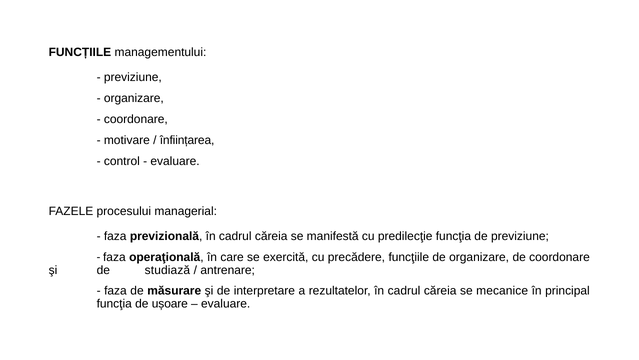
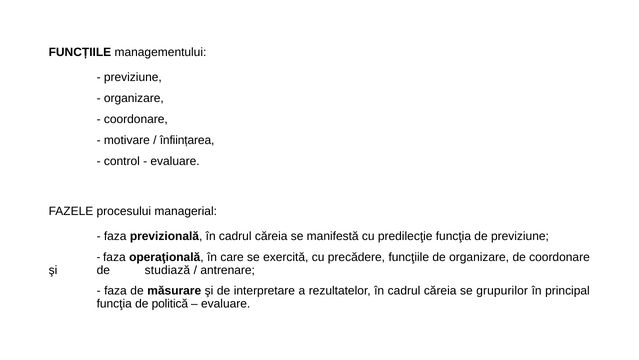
mecanice: mecanice -> grupurilor
ușoare: ușoare -> politică
